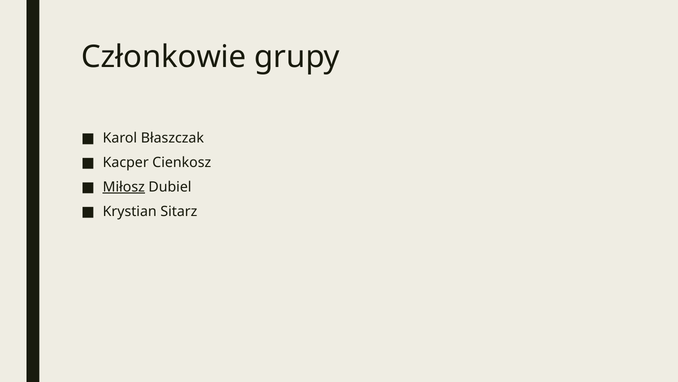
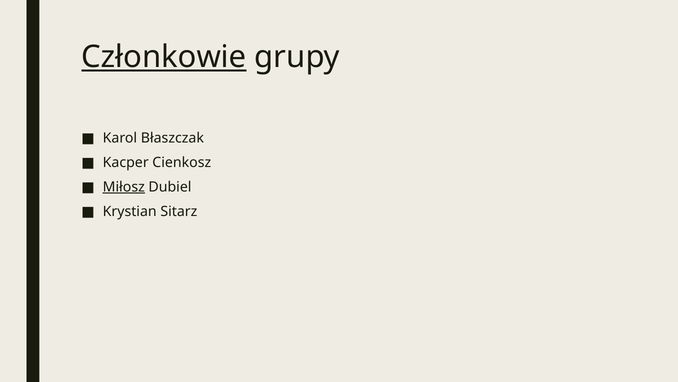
Członkowie underline: none -> present
